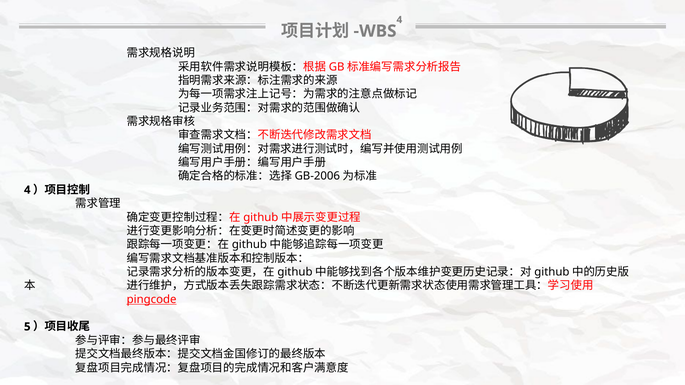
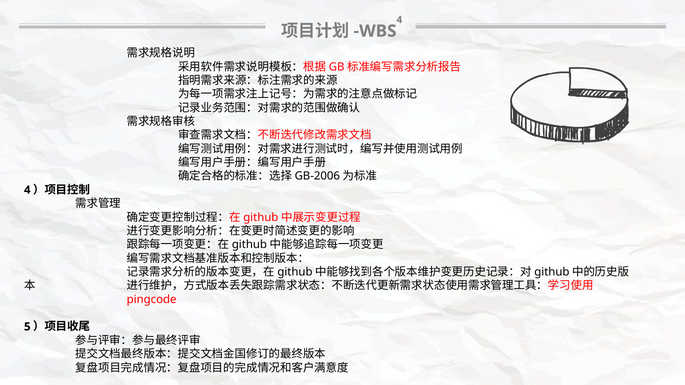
pingcode underline: present -> none
